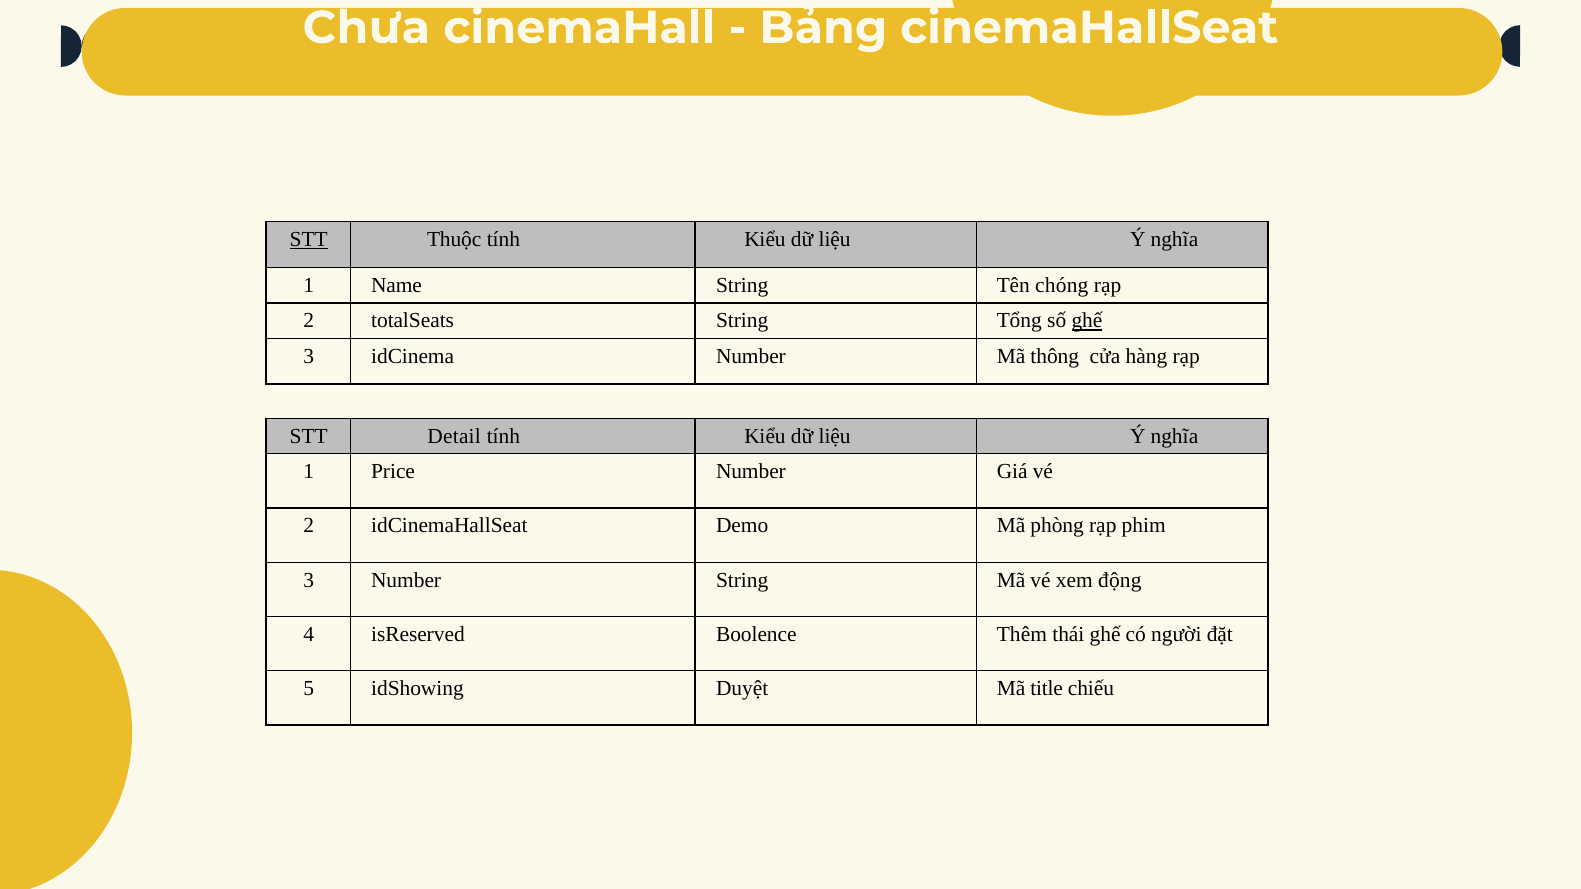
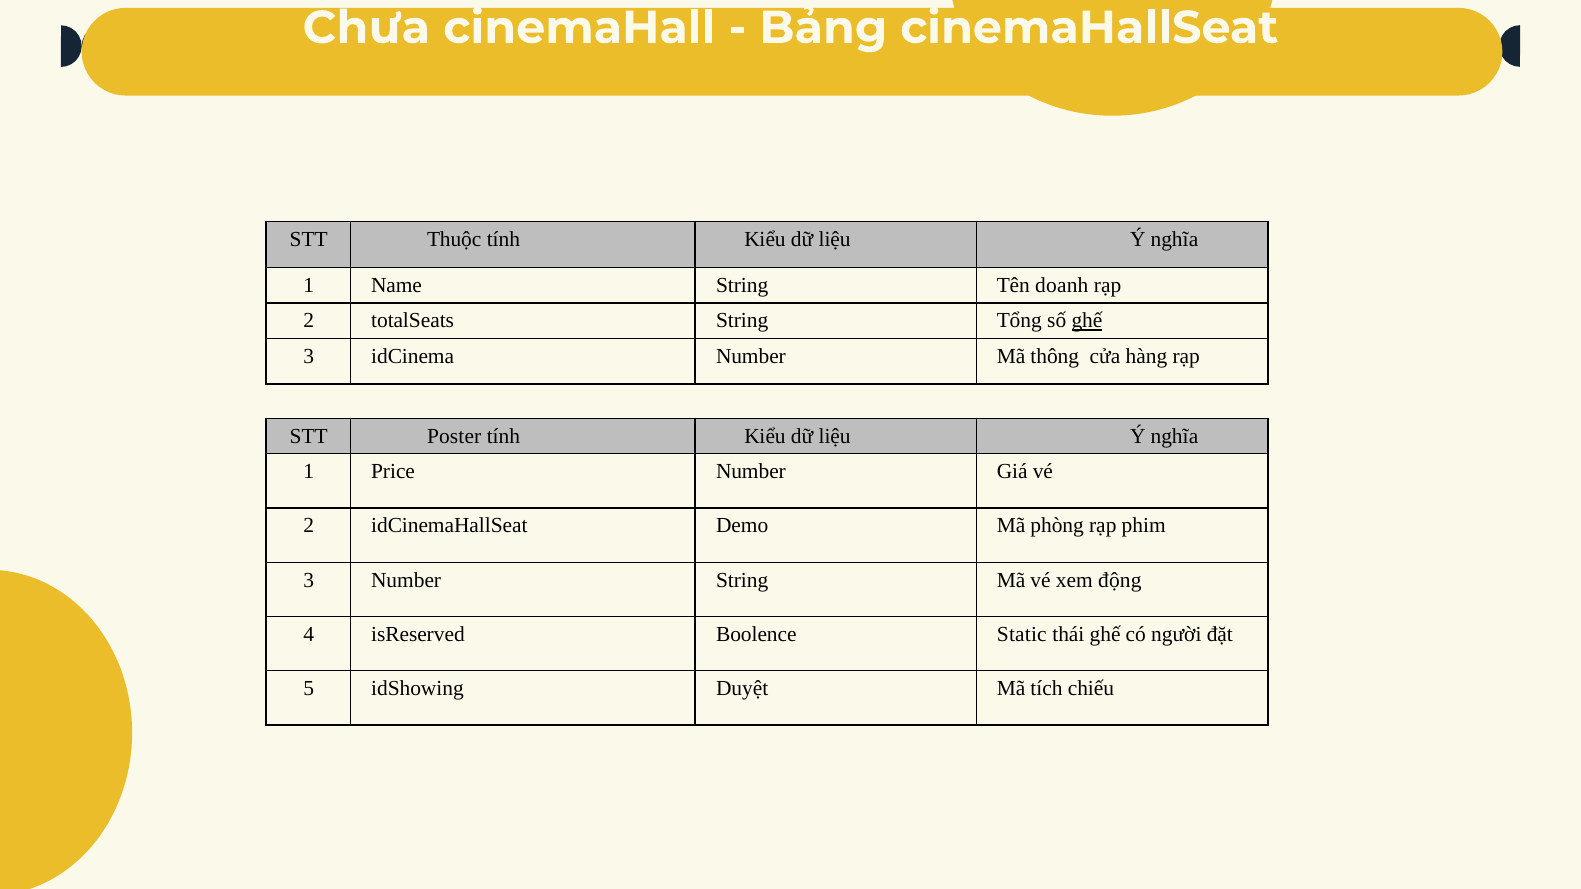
STT at (309, 240) underline: present -> none
chóng: chóng -> doanh
Detail: Detail -> Poster
Thêm: Thêm -> Static
title: title -> tích
